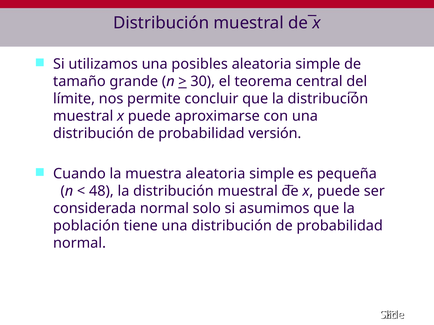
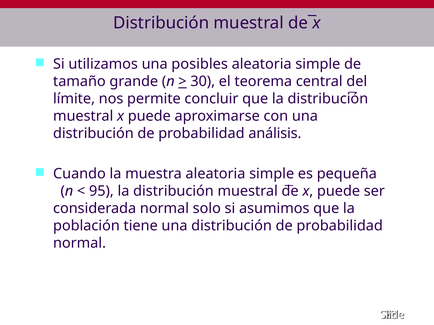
versión: versión -> análisis
48: 48 -> 95
